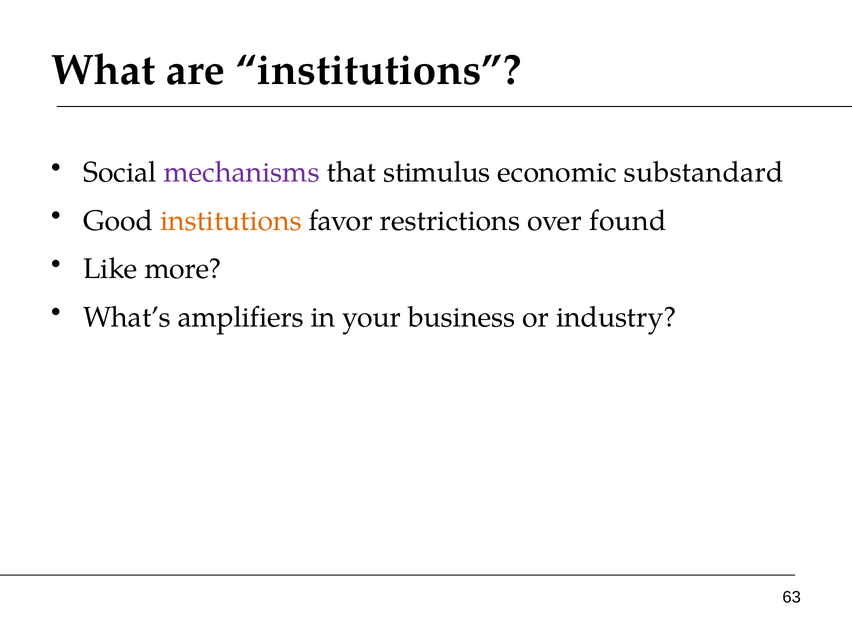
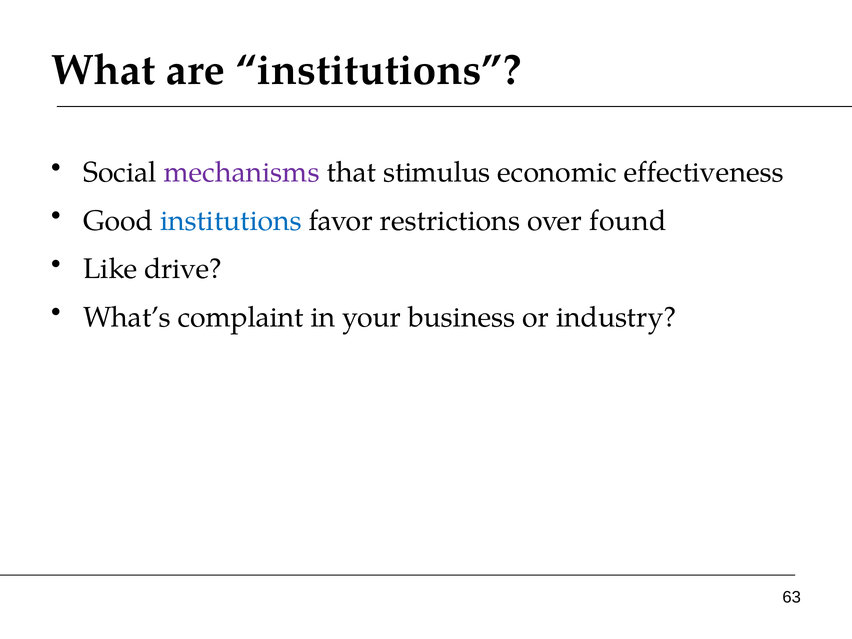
substandard: substandard -> effectiveness
institutions at (231, 221) colour: orange -> blue
more: more -> drive
amplifiers: amplifiers -> complaint
